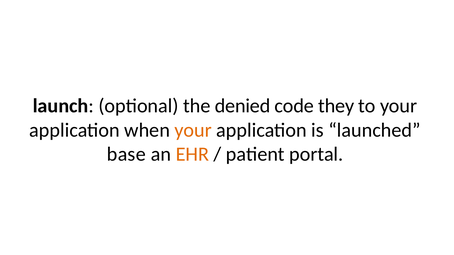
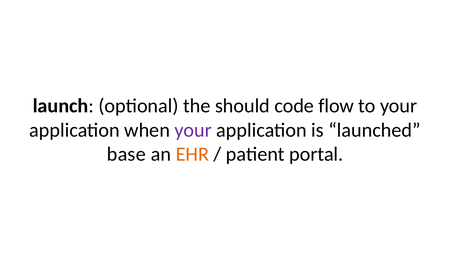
denied: denied -> should
they: they -> flow
your at (193, 130) colour: orange -> purple
